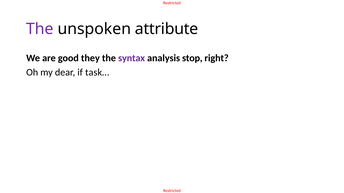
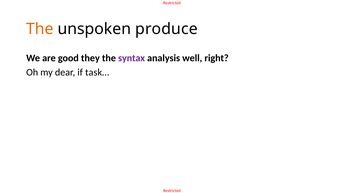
The at (40, 29) colour: purple -> orange
attribute: attribute -> produce
stop: stop -> well
